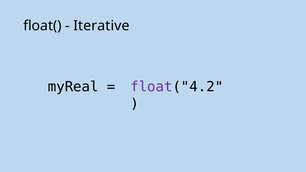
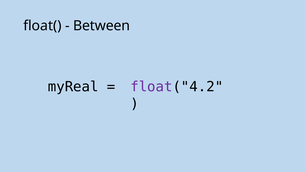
Iterative: Iterative -> Between
